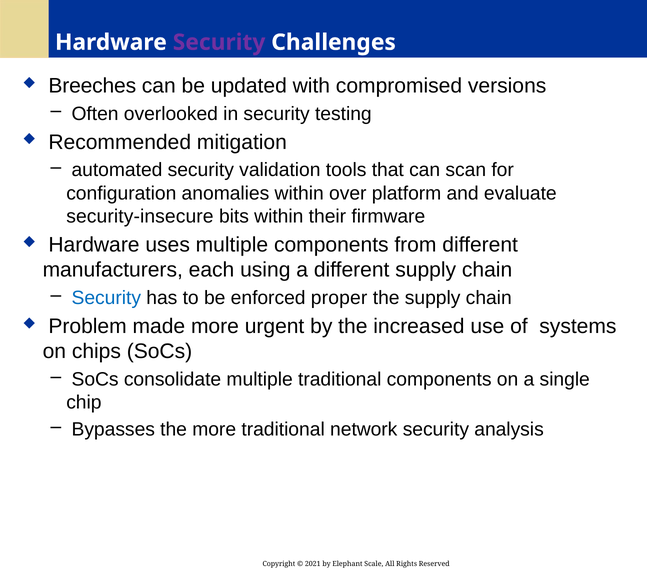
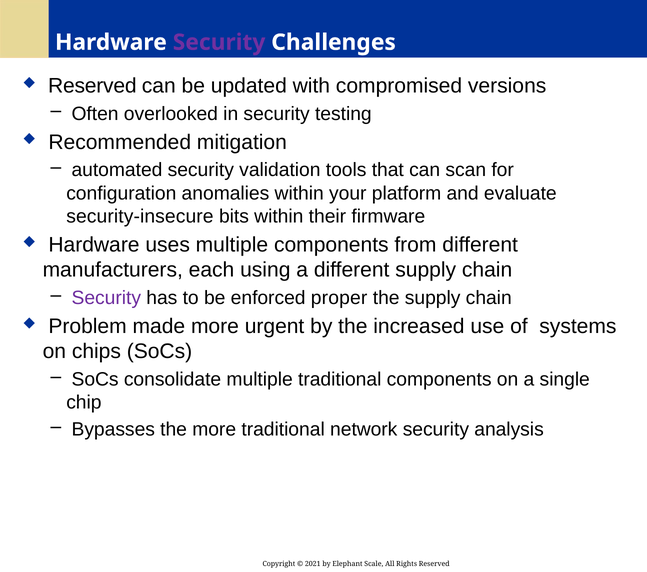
Breeches at (92, 86): Breeches -> Reserved
over: over -> your
Security at (106, 298) colour: blue -> purple
